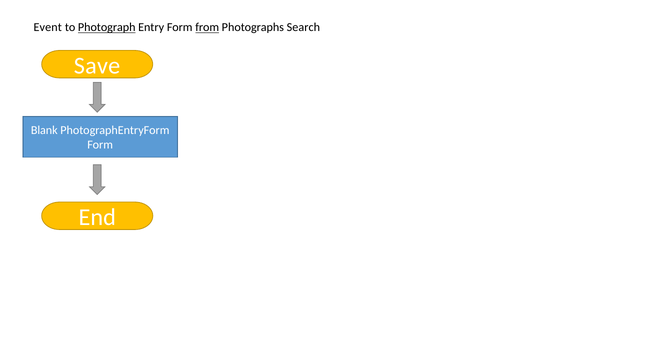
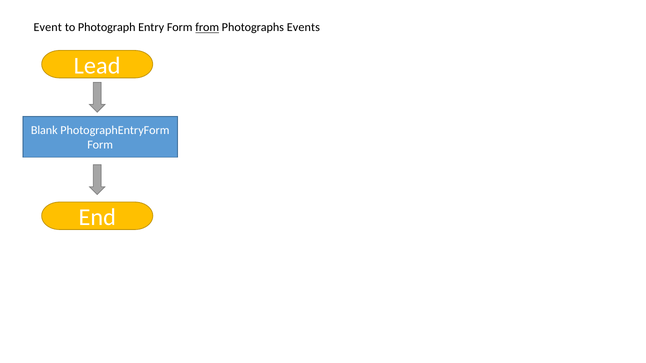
Photograph underline: present -> none
Search: Search -> Events
Save: Save -> Lead
